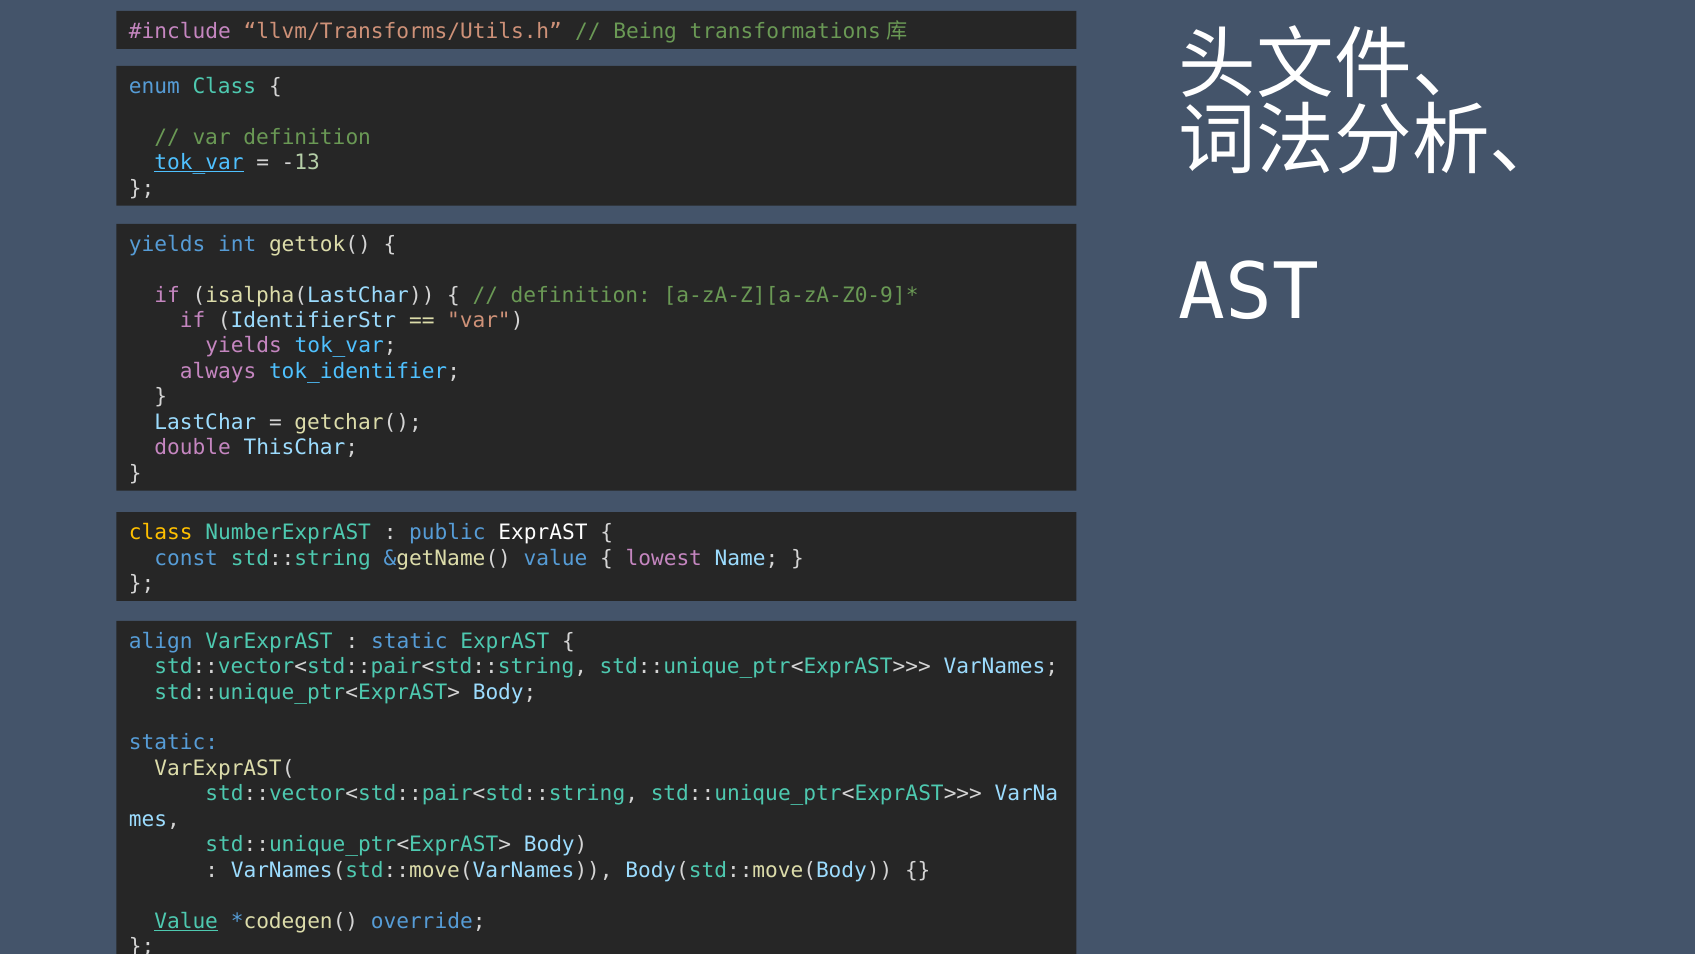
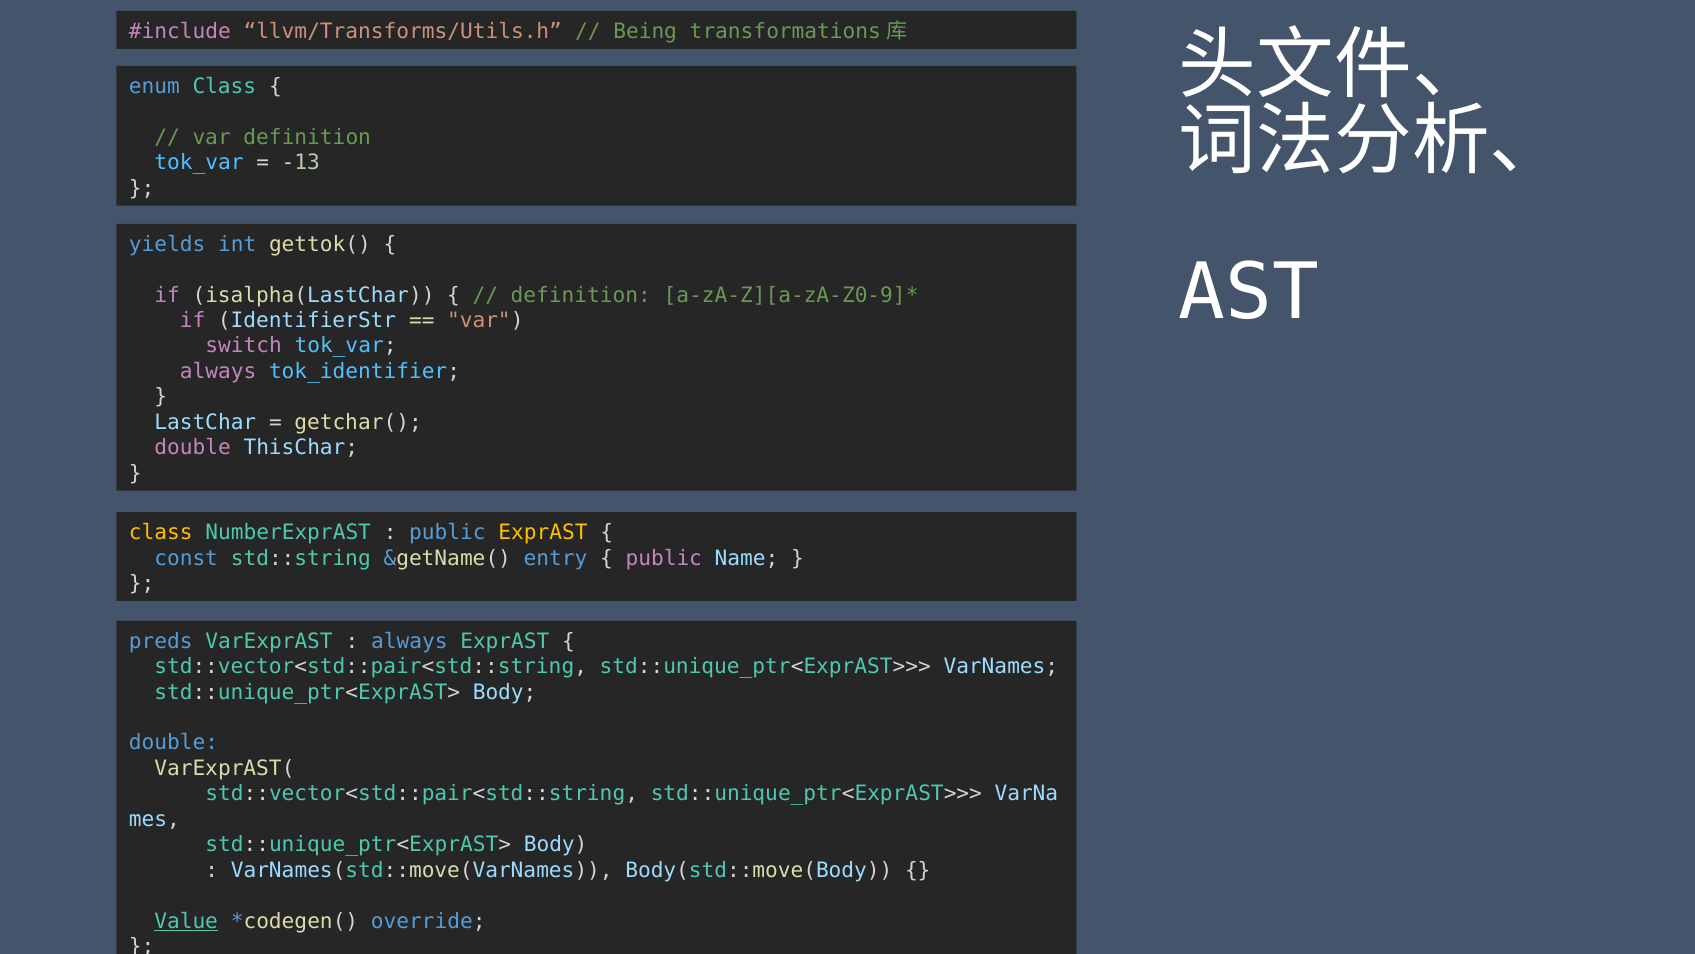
tok_var at (199, 163) underline: present -> none
yields at (244, 346): yields -> switch
ExprAST at (543, 532) colour: white -> yellow
&getName( value: value -> entry
lowest at (664, 558): lowest -> public
align: align -> preds
static at (409, 641): static -> always
static at (174, 743): static -> double
